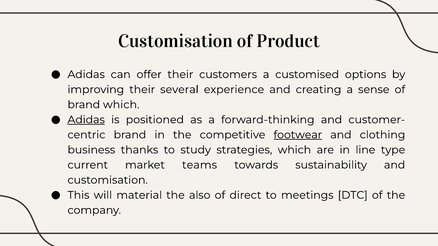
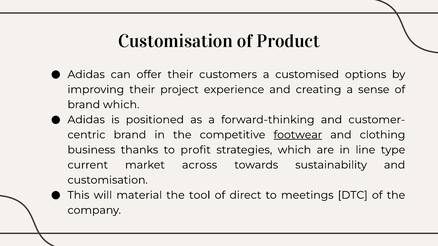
several: several -> project
Adidas at (86, 120) underline: present -> none
study: study -> profit
teams: teams -> across
also: also -> tool
